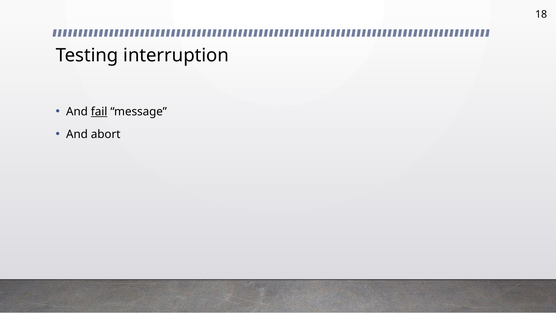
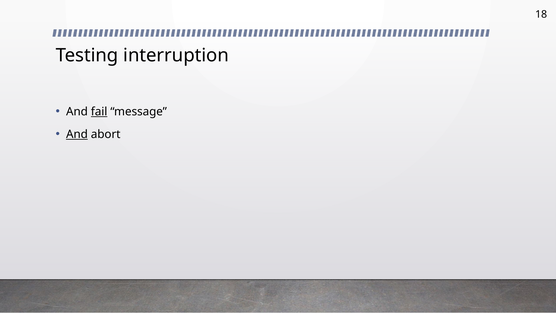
And at (77, 134) underline: none -> present
